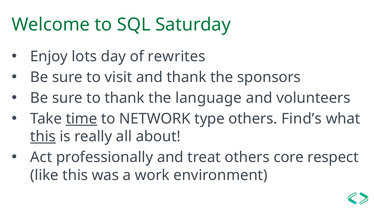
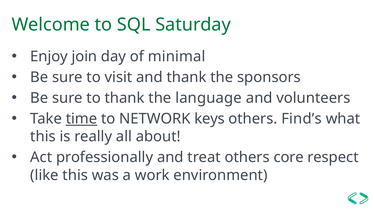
lots: lots -> join
rewrites: rewrites -> minimal
type: type -> keys
this at (43, 137) underline: present -> none
